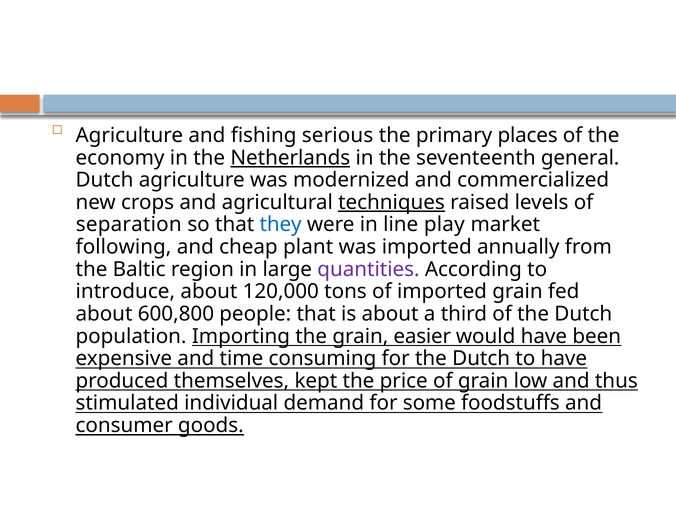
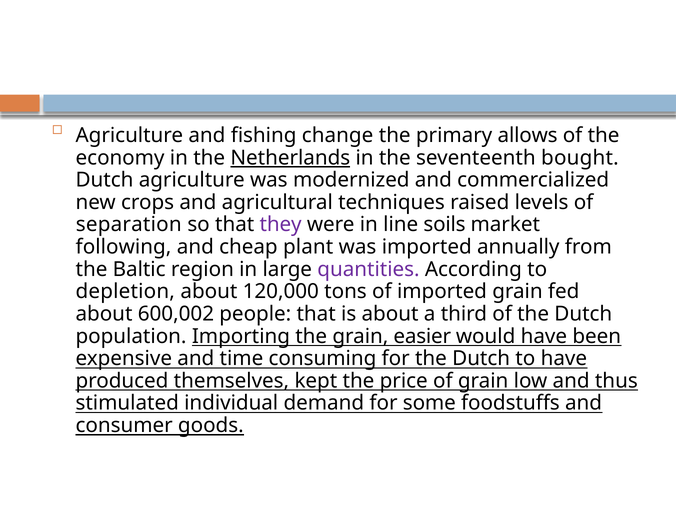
serious: serious -> change
places: places -> allows
general: general -> bought
techniques underline: present -> none
they colour: blue -> purple
play: play -> soils
introduce: introduce -> depletion
600,800: 600,800 -> 600,002
